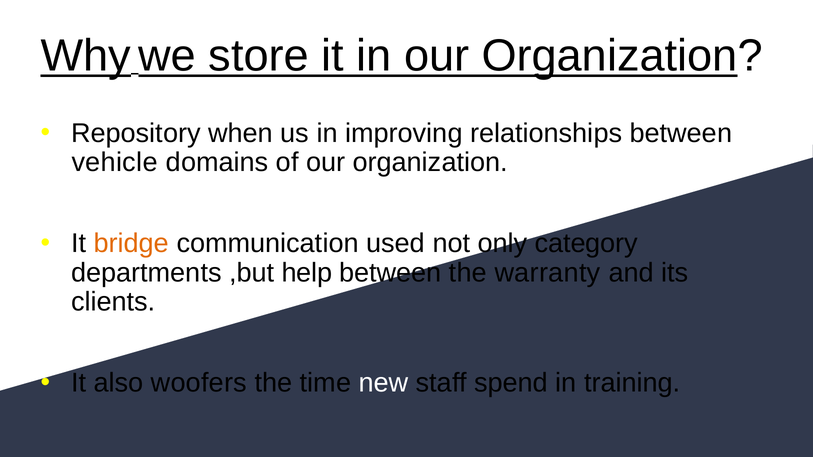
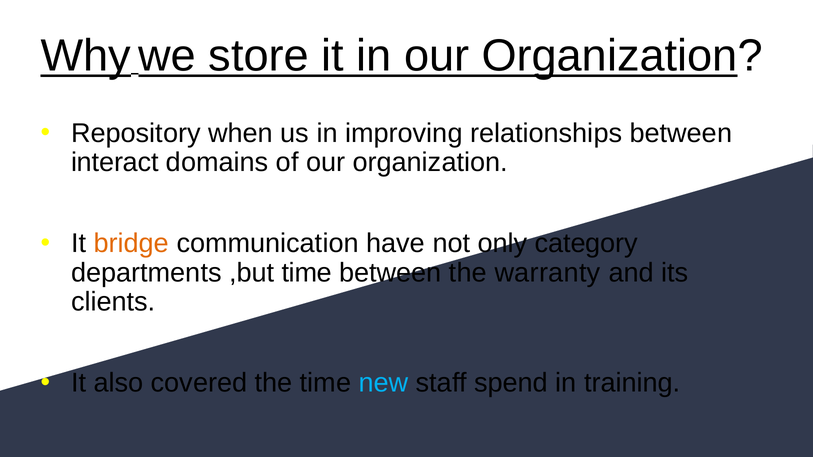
vehicle: vehicle -> interact
used: used -> have
,but help: help -> time
woofers: woofers -> covered
new colour: white -> light blue
